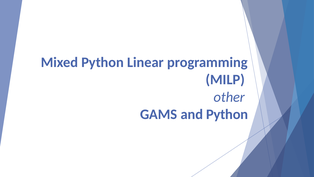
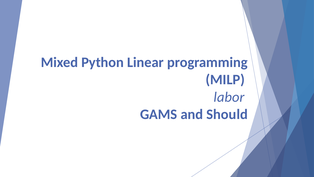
other: other -> labor
and Python: Python -> Should
